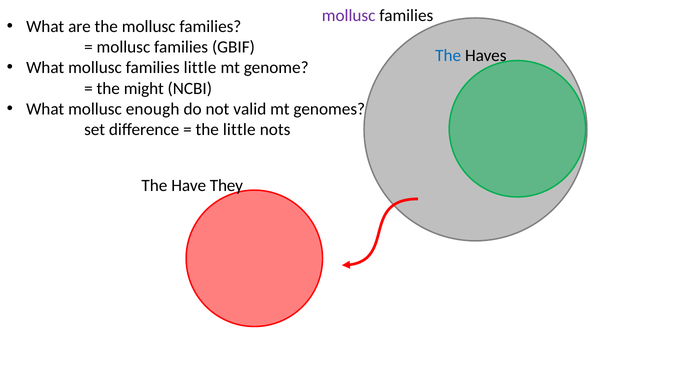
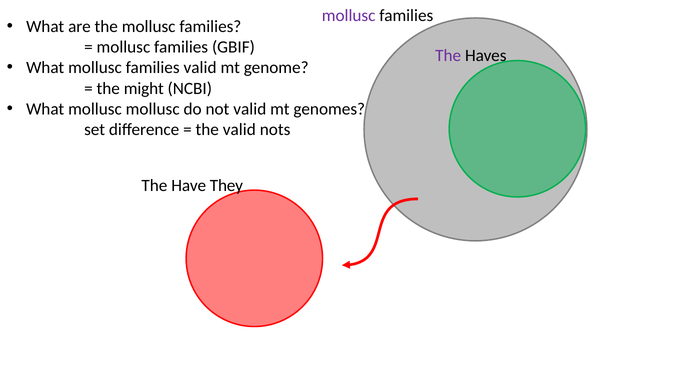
The at (448, 56) colour: blue -> purple
families little: little -> valid
mollusc enough: enough -> mollusc
the little: little -> valid
